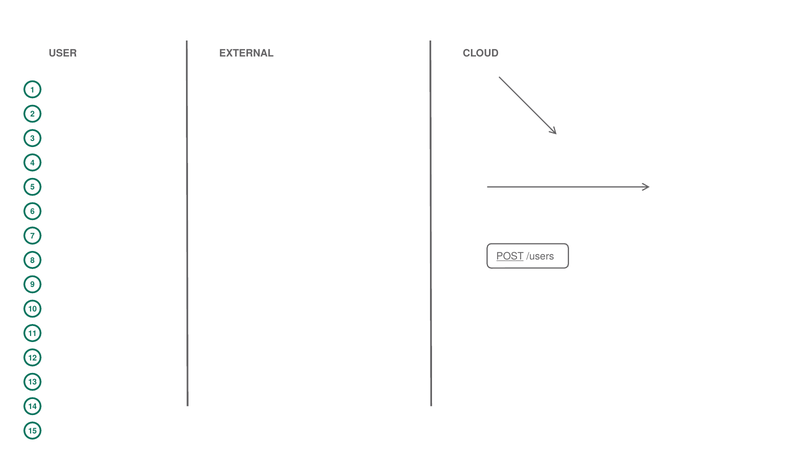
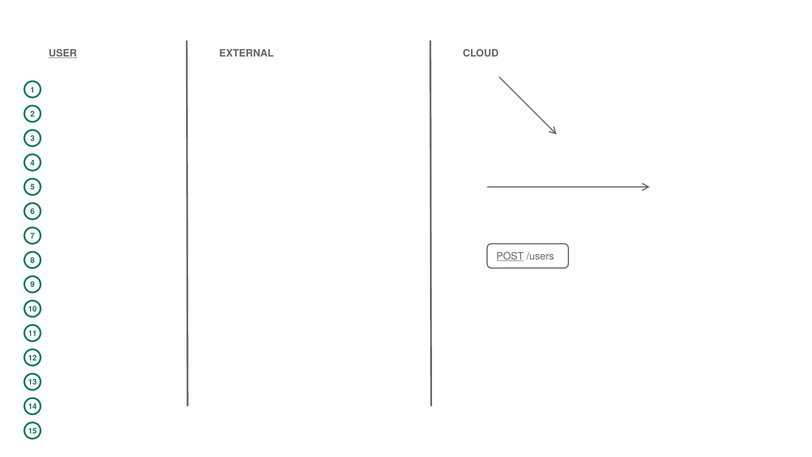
USER underline: none -> present
